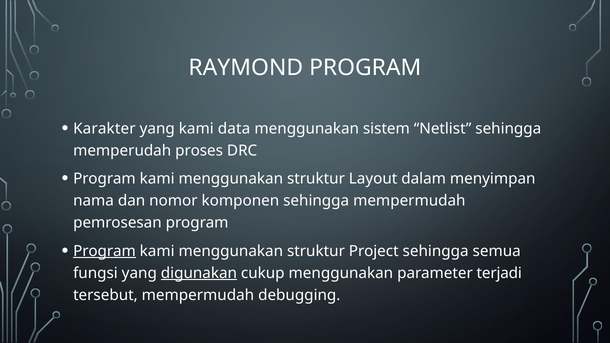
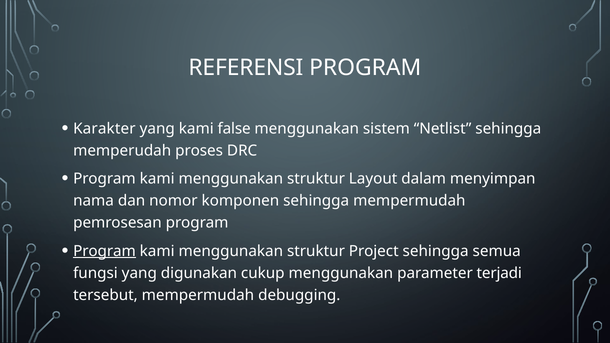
RAYMOND: RAYMOND -> REFERENSI
data: data -> false
digunakan underline: present -> none
